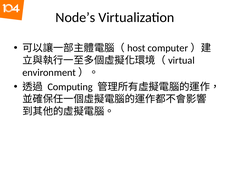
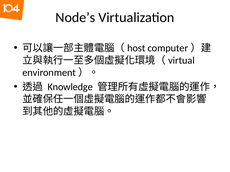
Computing: Computing -> Knowledge
